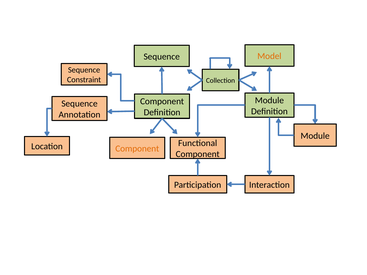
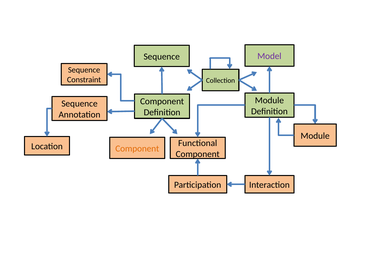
Model colour: orange -> purple
